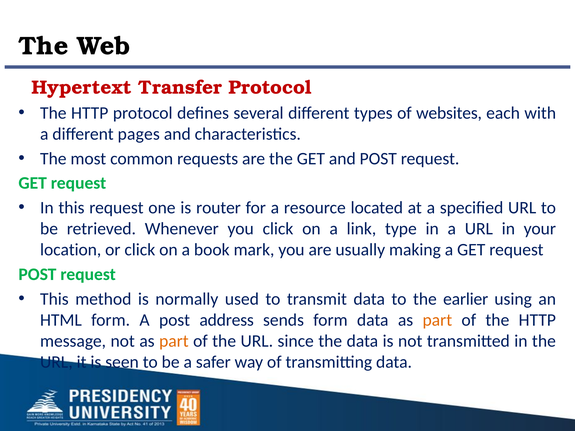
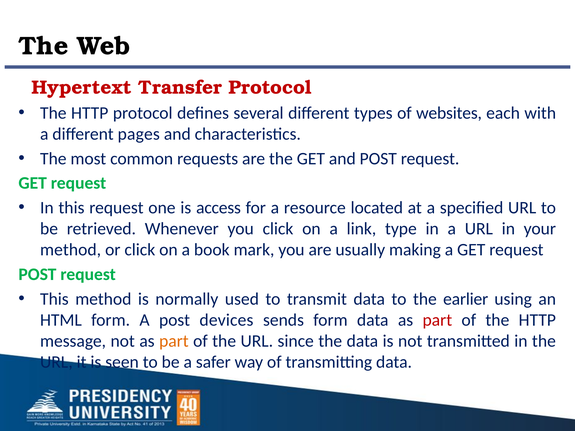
router: router -> access
location at (71, 250): location -> method
address: address -> devices
part at (437, 320) colour: orange -> red
